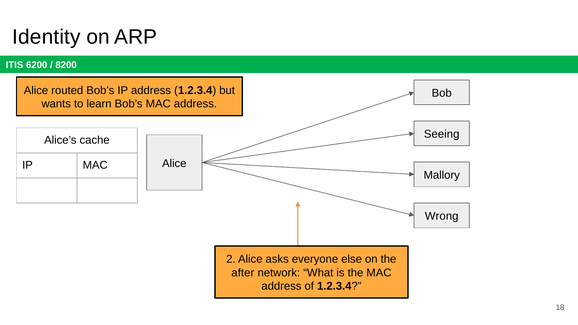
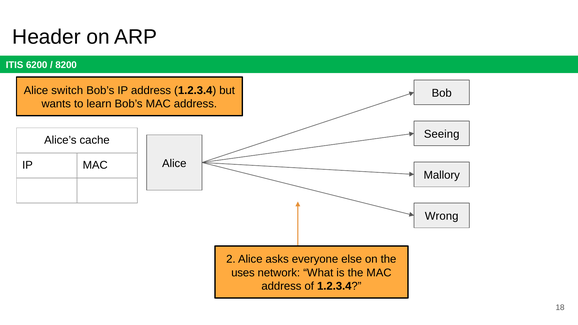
Identity: Identity -> Header
routed: routed -> switch
after: after -> uses
